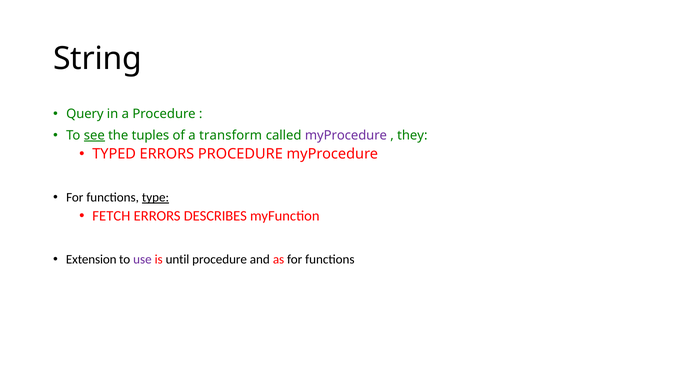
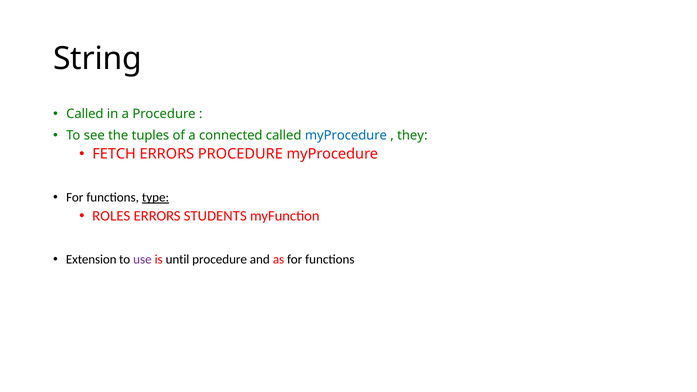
Query at (85, 114): Query -> Called
see underline: present -> none
transform: transform -> connected
myProcedure at (346, 135) colour: purple -> blue
TYPED: TYPED -> FETCH
FETCH: FETCH -> ROLES
DESCRIBES: DESCRIBES -> STUDENTS
